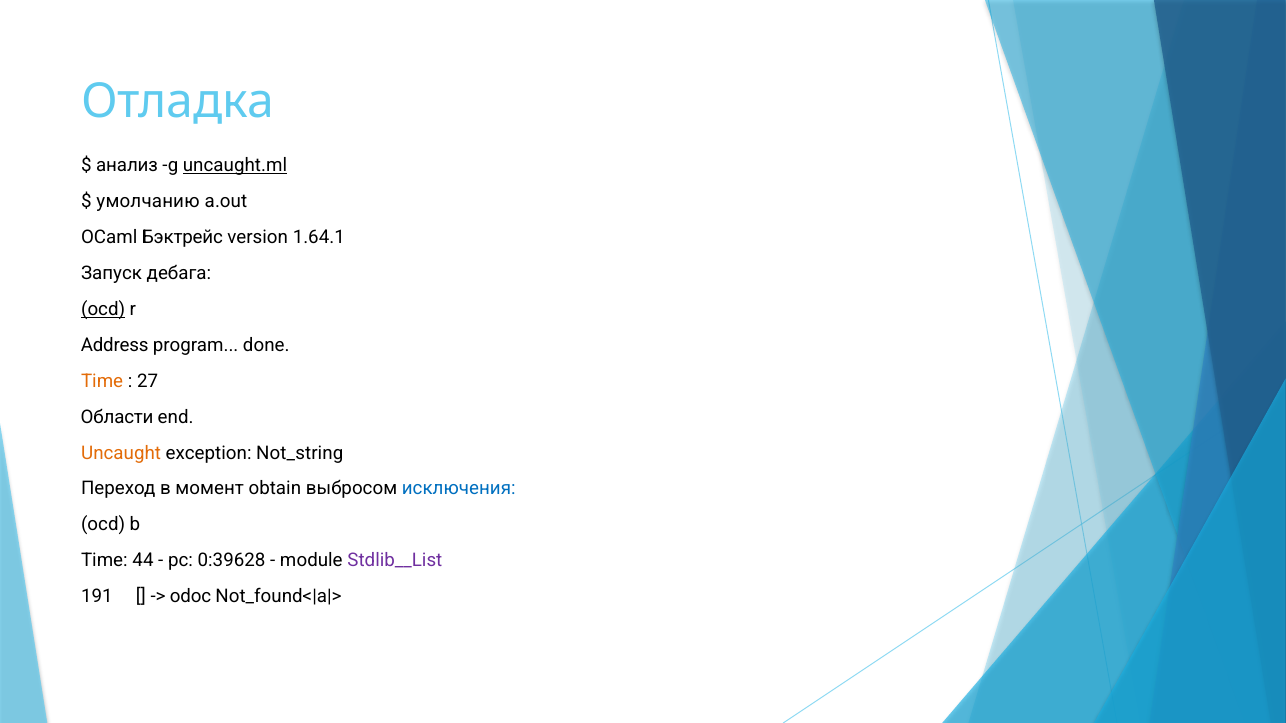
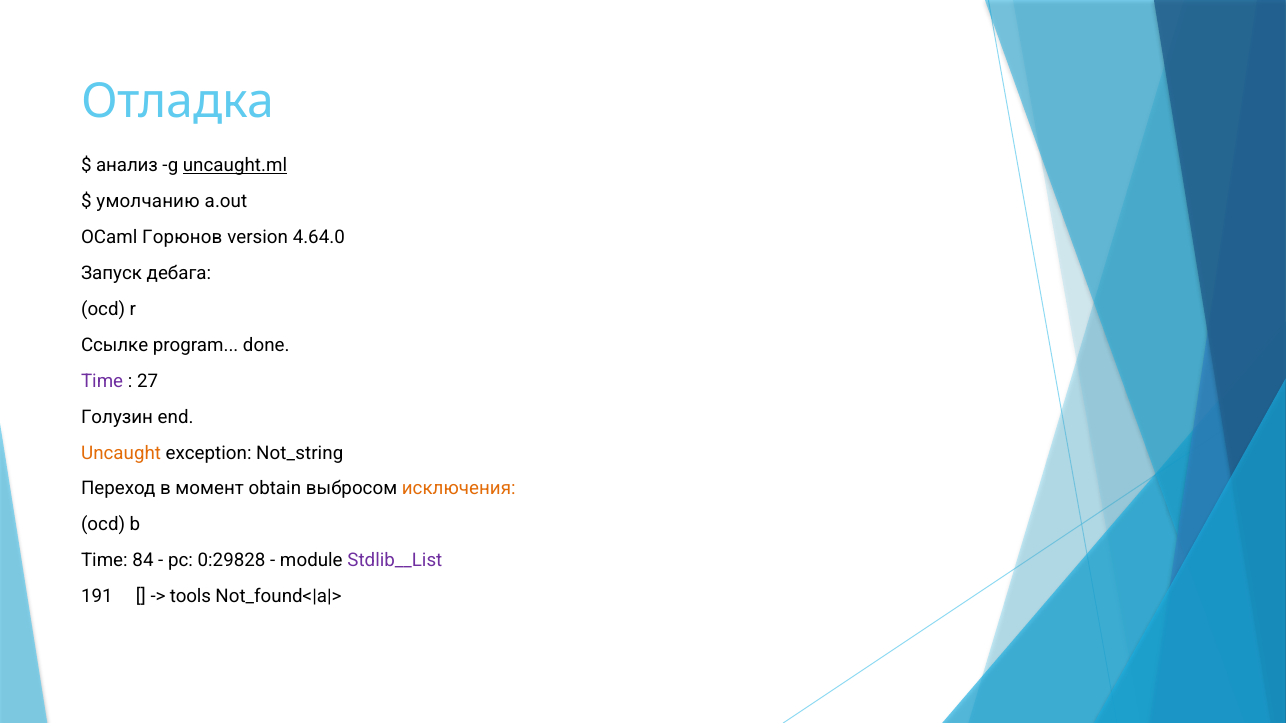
Бэктрейс: Бэктрейс -> Горюнов
1.64.1: 1.64.1 -> 4.64.0
ocd at (103, 309) underline: present -> none
Address: Address -> Ссылке
Time at (102, 381) colour: orange -> purple
Области: Области -> Голузин
исключения colour: blue -> orange
44: 44 -> 84
0:39628: 0:39628 -> 0:29828
odoc: odoc -> tools
